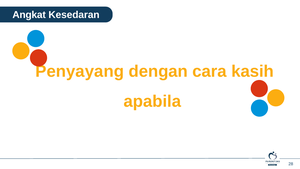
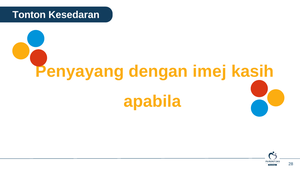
Angkat: Angkat -> Tonton
cara: cara -> imej
